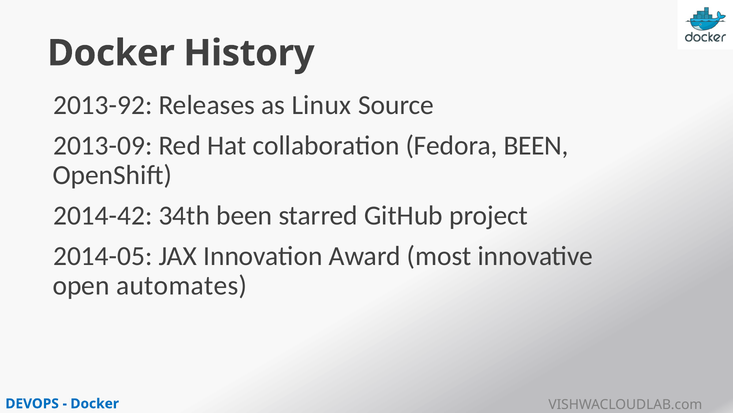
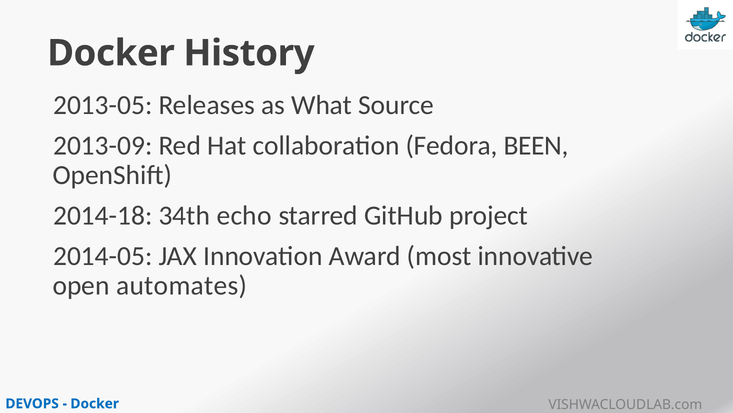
2013-92: 2013-92 -> 2013-05
Linux: Linux -> What
2014-42: 2014-42 -> 2014-18
34th been: been -> echo
